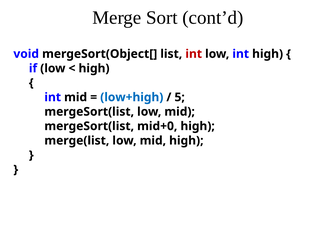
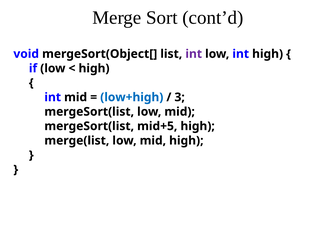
int at (194, 54) colour: red -> purple
5: 5 -> 3
mid+0: mid+0 -> mid+5
